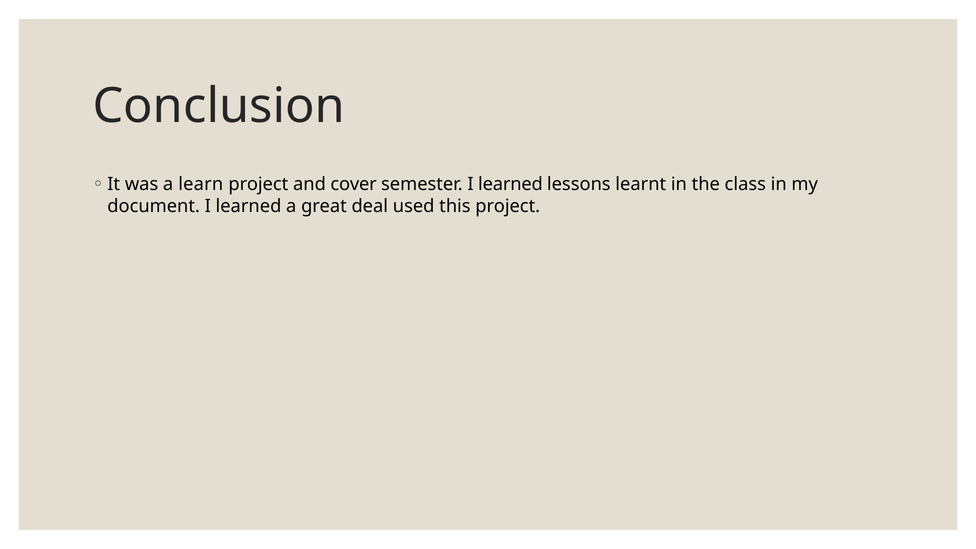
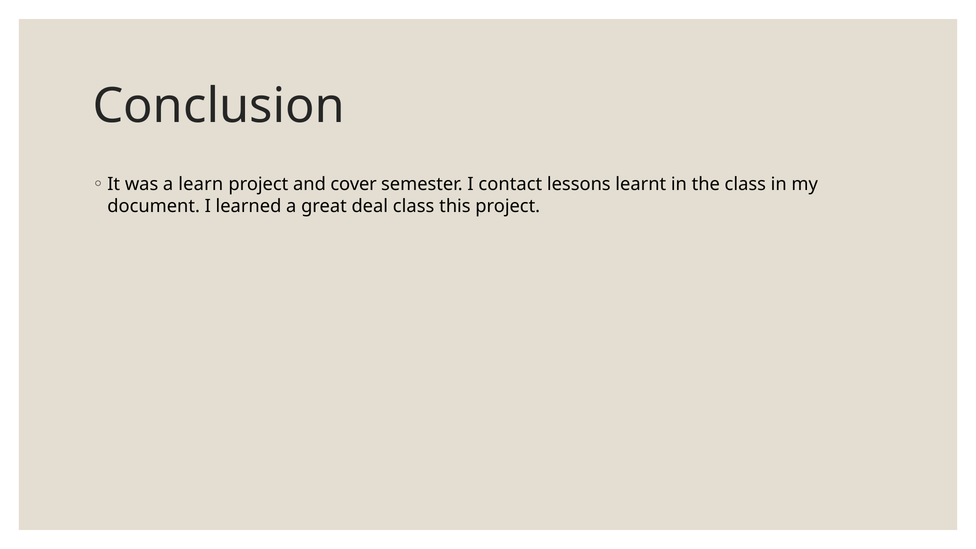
semester I learned: learned -> contact
deal used: used -> class
